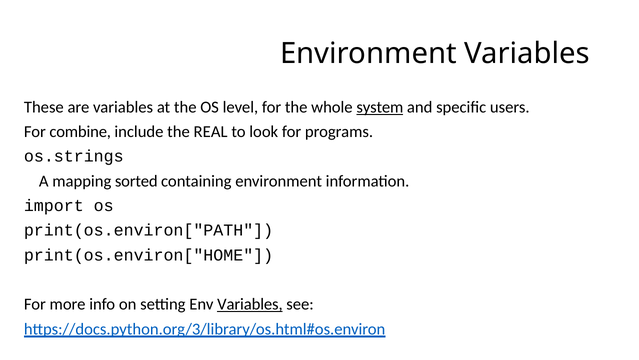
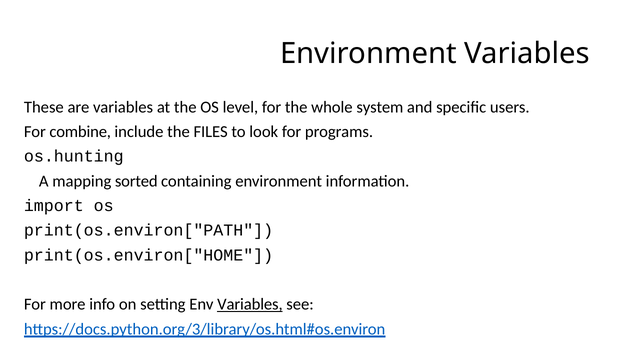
system underline: present -> none
REAL: REAL -> FILES
os.strings: os.strings -> os.hunting
